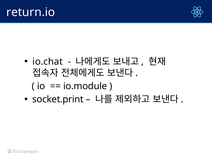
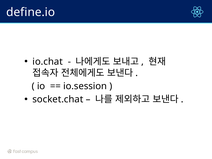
return.io: return.io -> define.io
io.module: io.module -> io.session
socket.print: socket.print -> socket.chat
